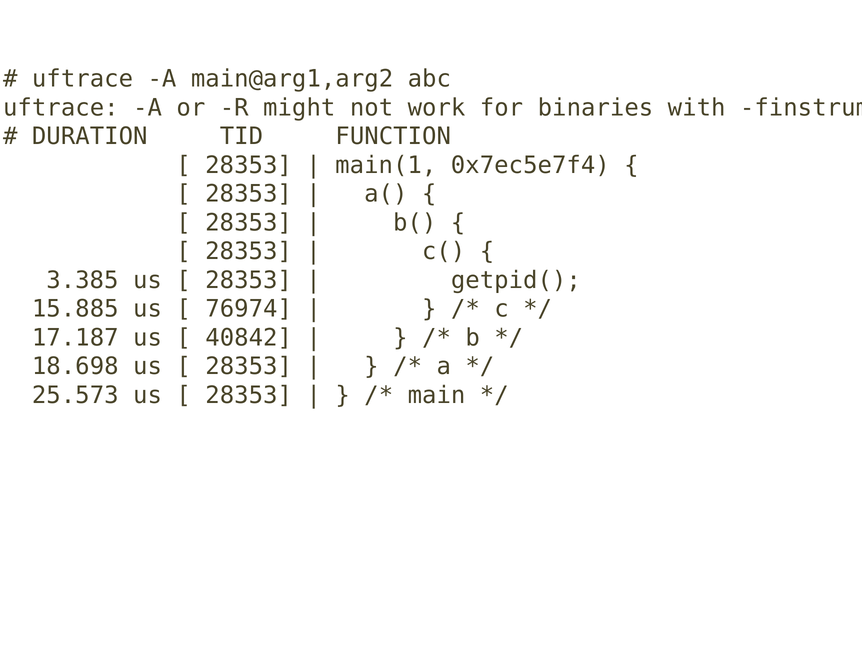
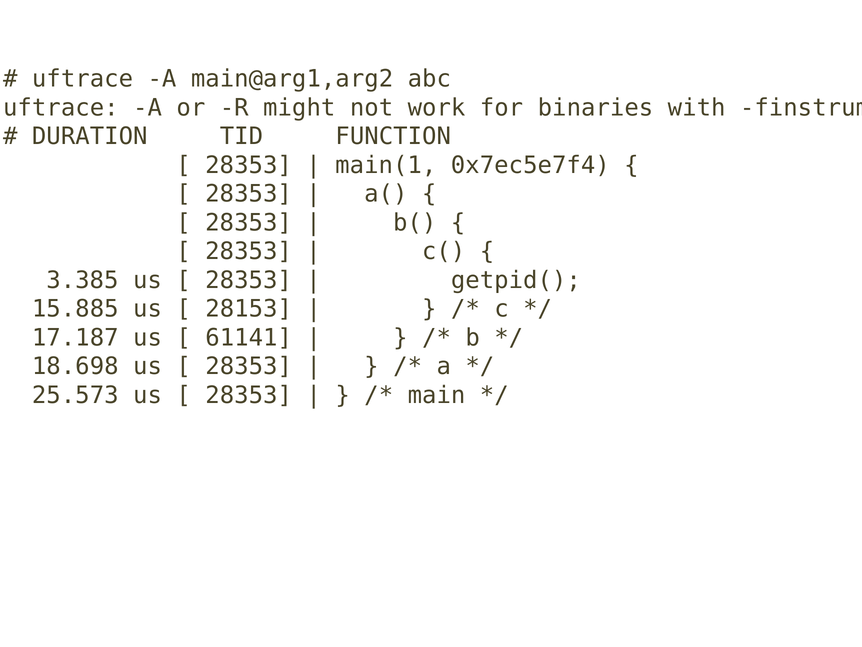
76974: 76974 -> 28153
40842: 40842 -> 61141
